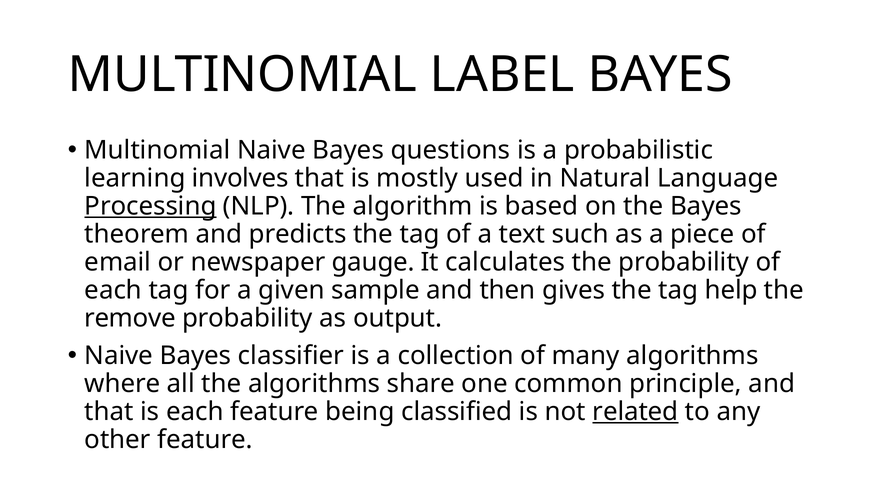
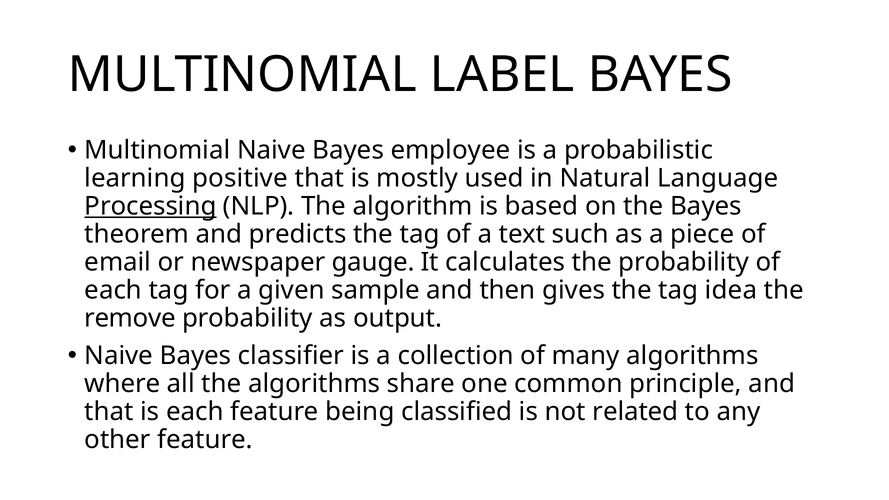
questions: questions -> employee
involves: involves -> positive
help: help -> idea
related underline: present -> none
